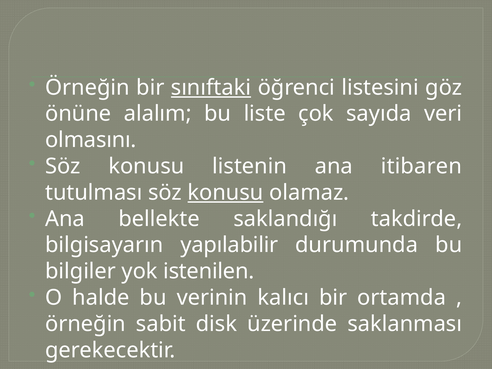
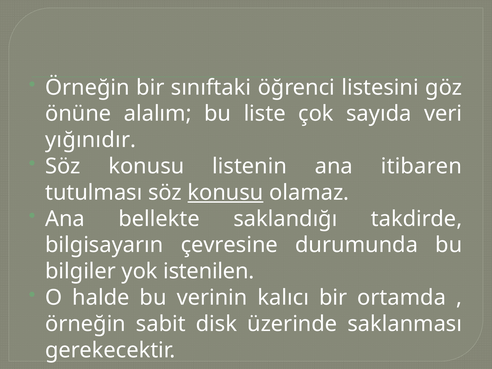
sınıftaki underline: present -> none
olmasını: olmasını -> yığınıdır
yapılabilir: yapılabilir -> çevresine
